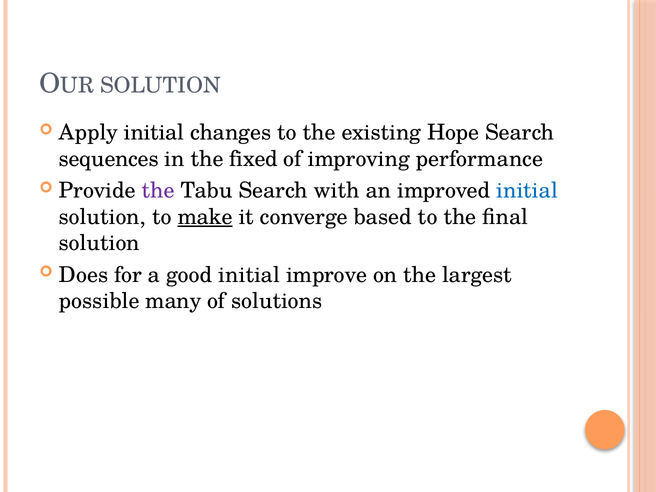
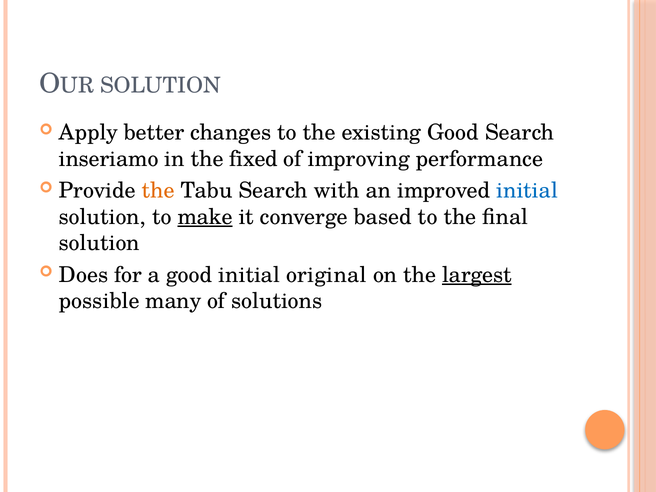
Apply initial: initial -> better
existing Hope: Hope -> Good
sequences: sequences -> inseriamo
the at (158, 191) colour: purple -> orange
improve: improve -> original
largest underline: none -> present
